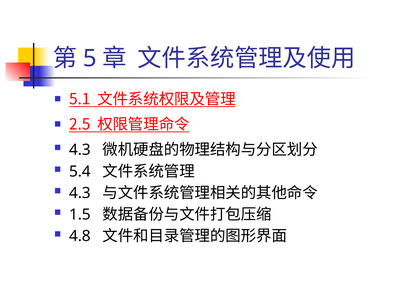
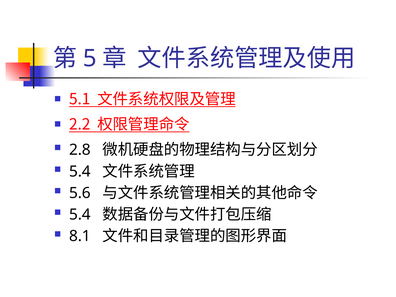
2.5: 2.5 -> 2.2
4.3 at (80, 150): 4.3 -> 2.8
4.3 at (80, 193): 4.3 -> 5.6
1.5 at (80, 215): 1.5 -> 5.4
4.8: 4.8 -> 8.1
